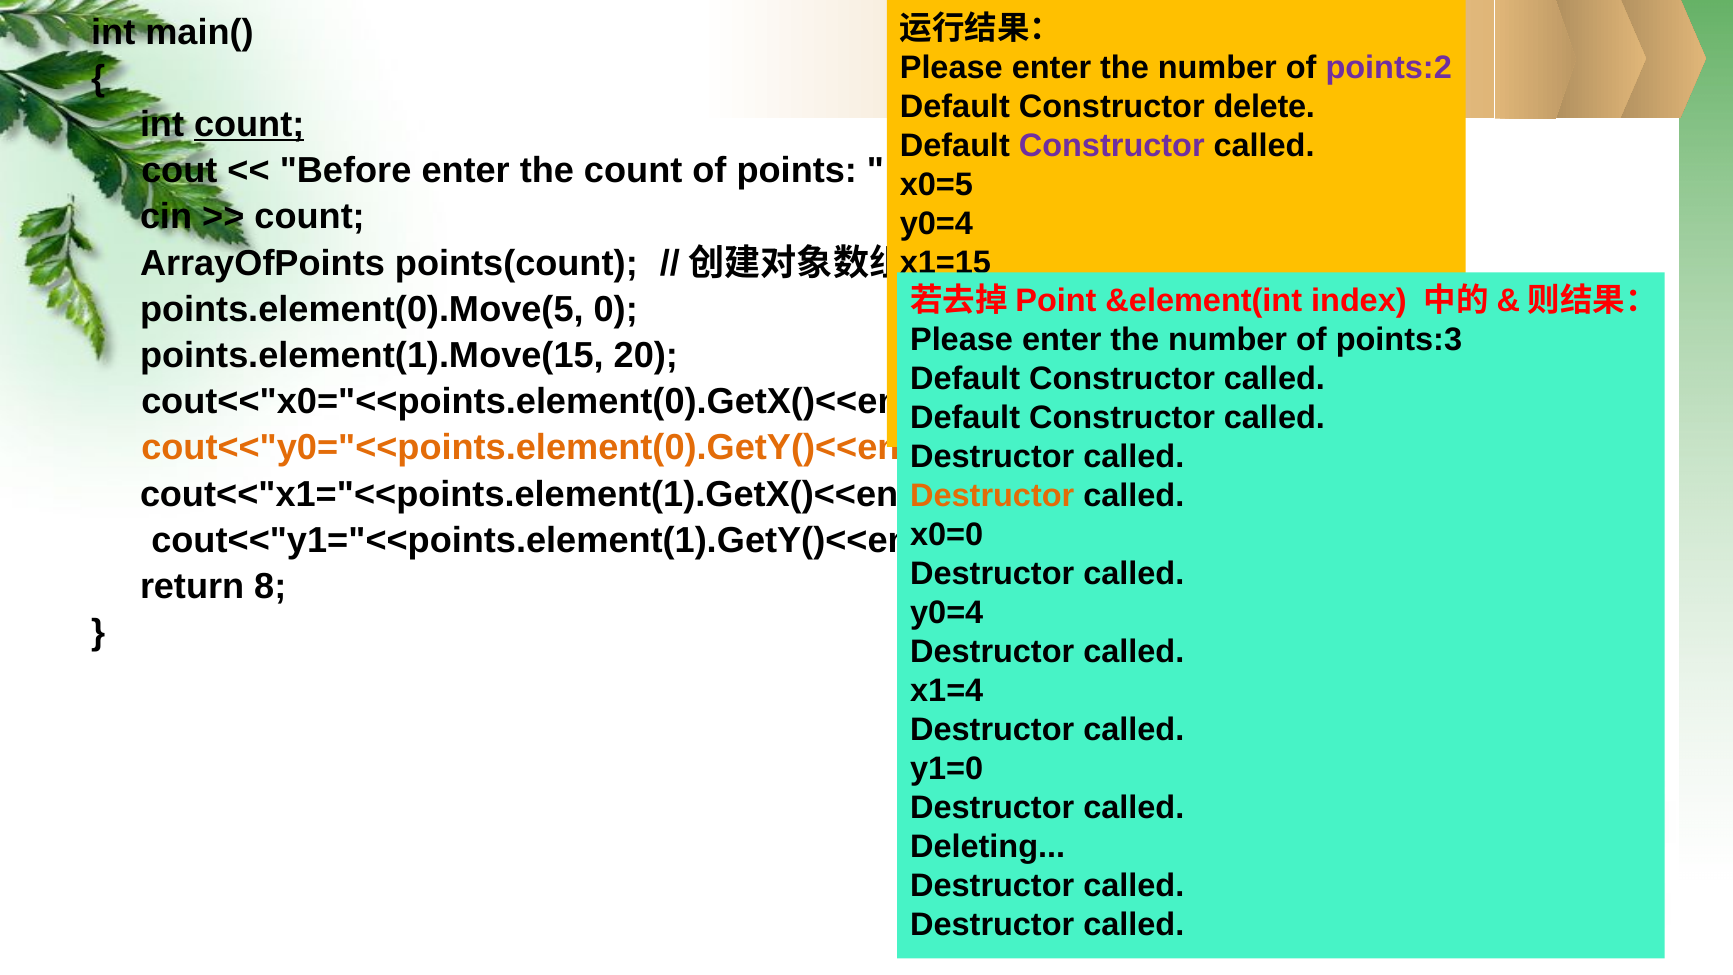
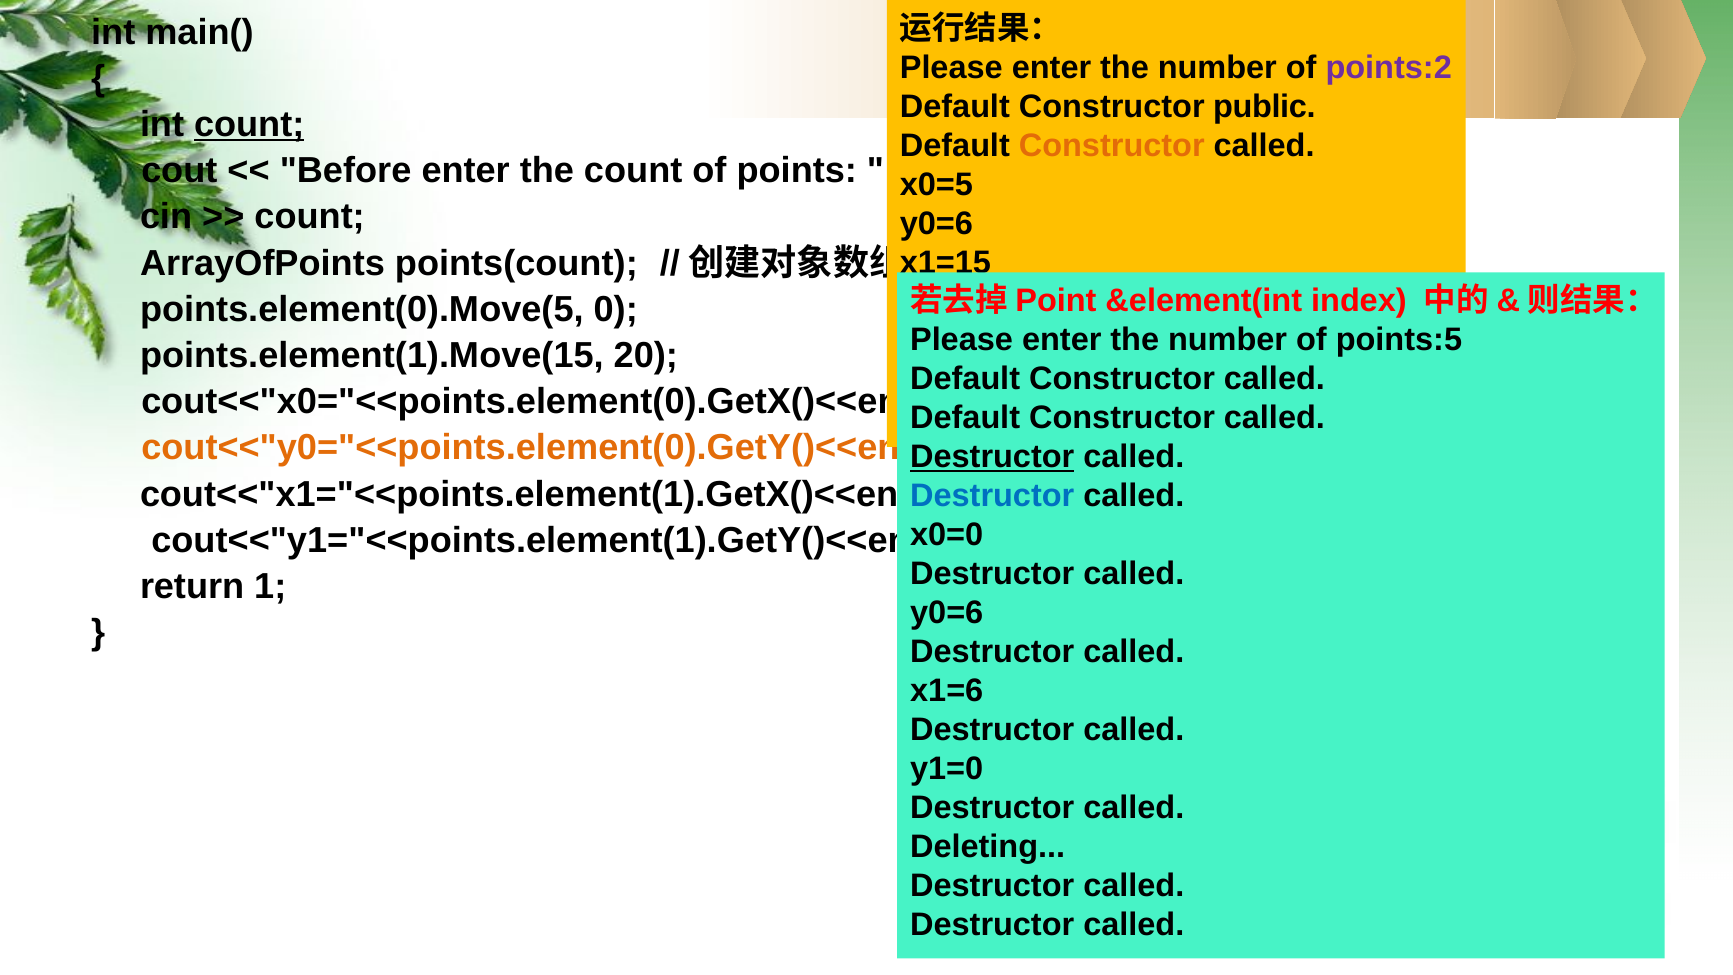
delete: delete -> public
Constructor at (1112, 145) colour: purple -> orange
y0=4 at (936, 223): y0=4 -> y0=6
points:3: points:3 -> points:5
Destructor at (992, 457) underline: none -> present
Destructor at (992, 496) colour: orange -> blue
8: 8 -> 1
y0=4 at (947, 613): y0=4 -> y0=6
x1=4: x1=4 -> x1=6
